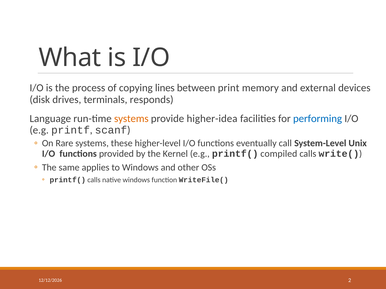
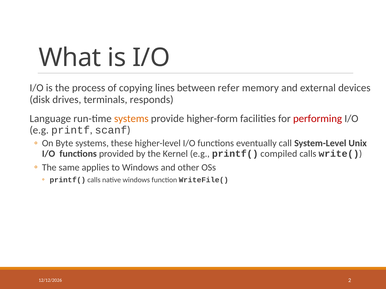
print: print -> refer
higher-idea: higher-idea -> higher-form
performing colour: blue -> red
Rare: Rare -> Byte
